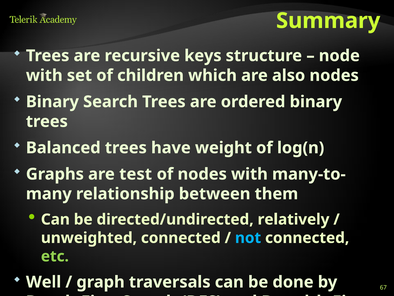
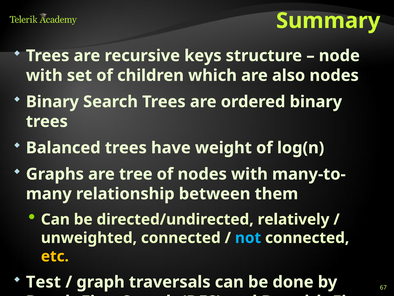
test: test -> tree
etc colour: light green -> yellow
Well: Well -> Test
